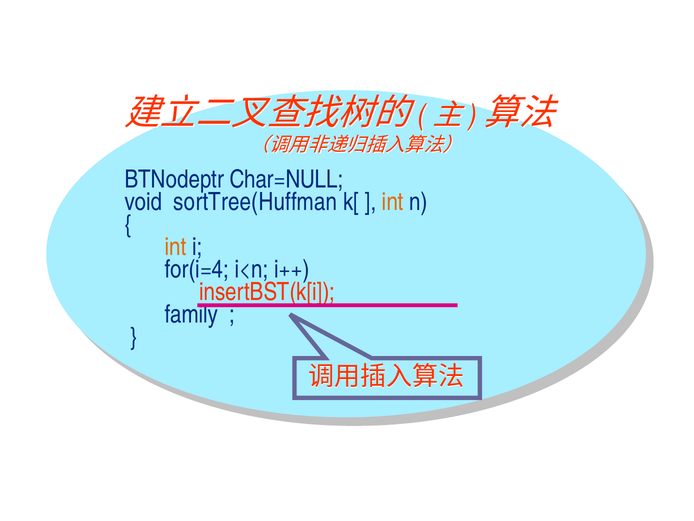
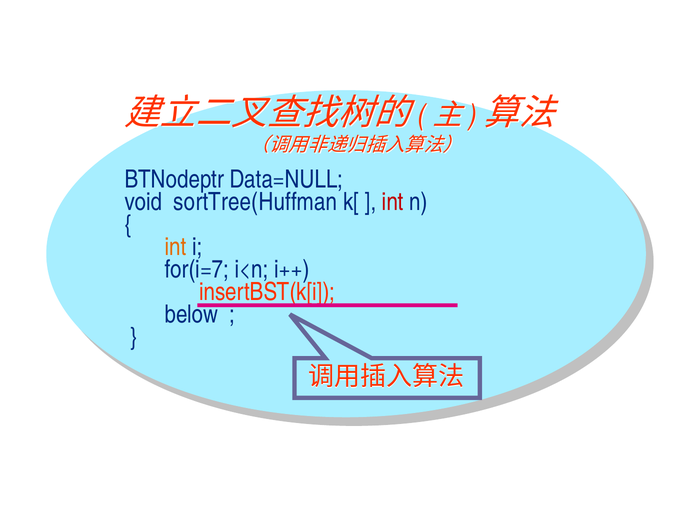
Char=NULL: Char=NULL -> Data=NULL
int at (393, 202) colour: orange -> red
for(i=4: for(i=4 -> for(i=7
family: family -> below
